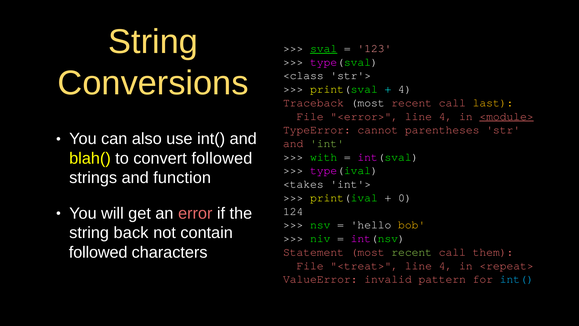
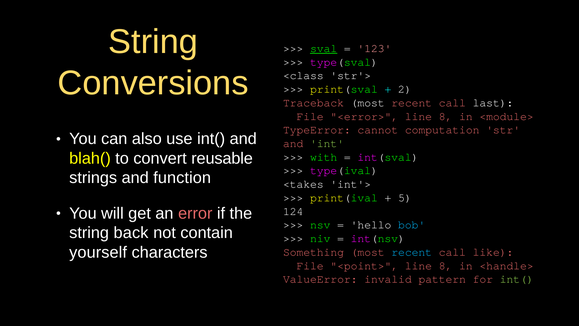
4 at (405, 89): 4 -> 2
last colour: yellow -> white
4 at (446, 116): 4 -> 8
<module> underline: present -> none
parentheses: parentheses -> computation
convert followed: followed -> reusable
0: 0 -> 5
bob colour: yellow -> light blue
followed at (98, 252): followed -> yourself
Statement: Statement -> Something
recent at (412, 252) colour: light green -> light blue
them: them -> like
<treat>: <treat> -> <point>
4 at (446, 265): 4 -> 8
<repeat>: <repeat> -> <handle>
int( at (517, 279) colour: light blue -> light green
